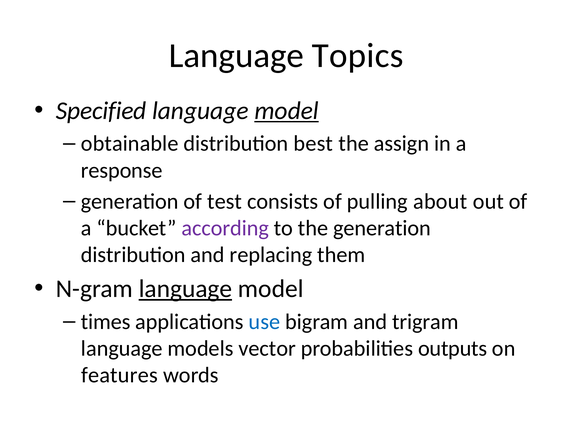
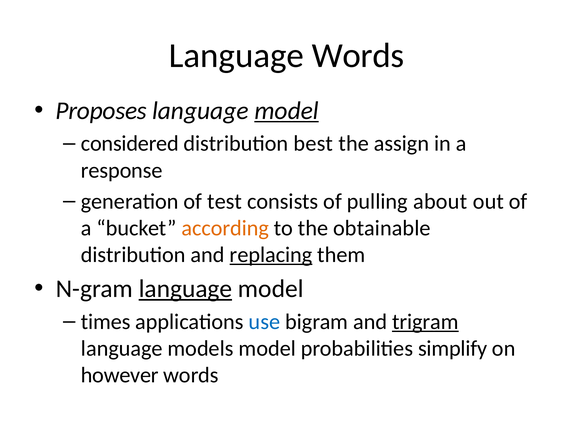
Language Topics: Topics -> Words
Specified: Specified -> Proposes
obtainable: obtainable -> considered
according colour: purple -> orange
the generation: generation -> obtainable
replacing underline: none -> present
trigram underline: none -> present
models vector: vector -> model
outputs: outputs -> simplify
features: features -> however
